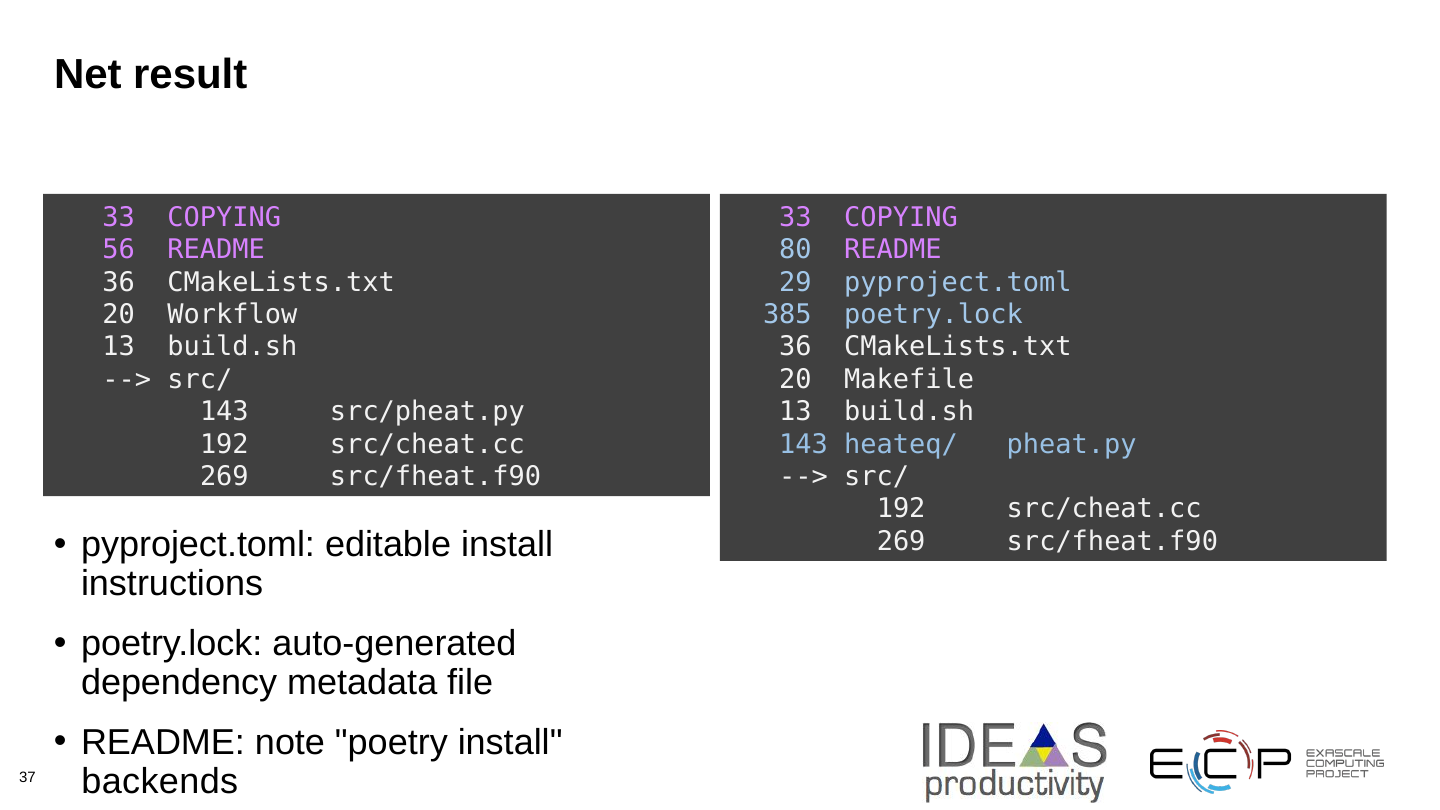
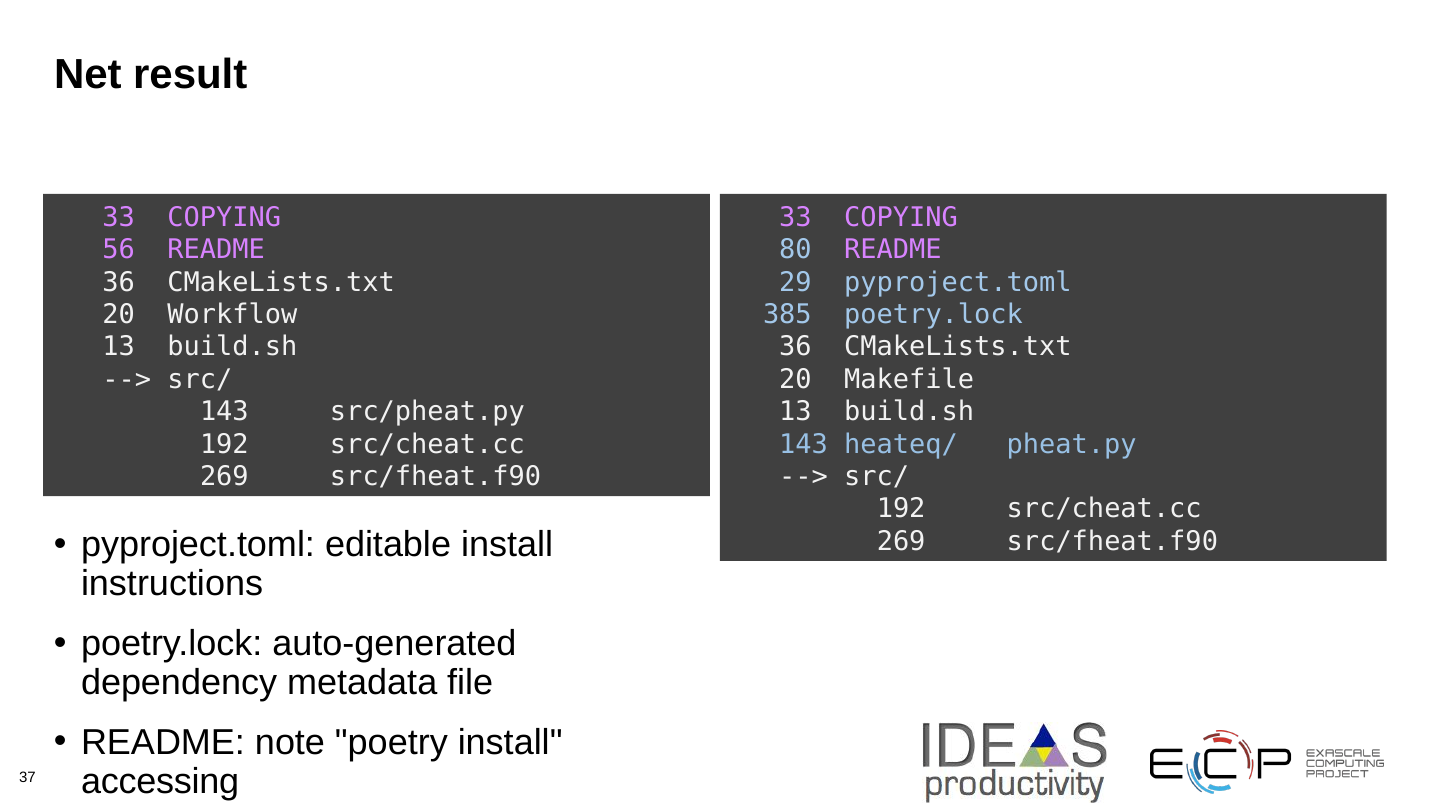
backends: backends -> accessing
